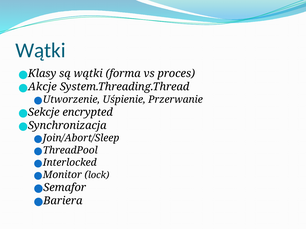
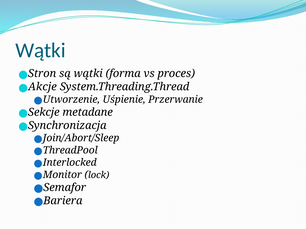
Klasy: Klasy -> Stron
encrypted: encrypted -> metadane
